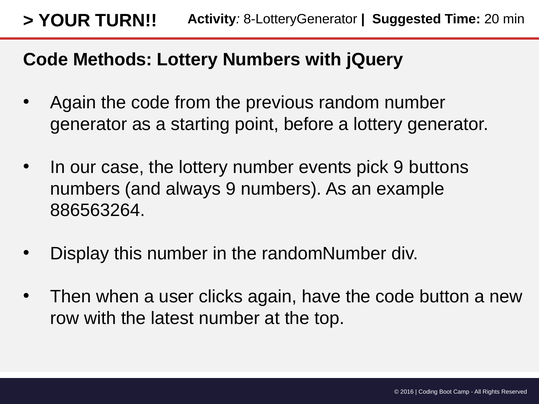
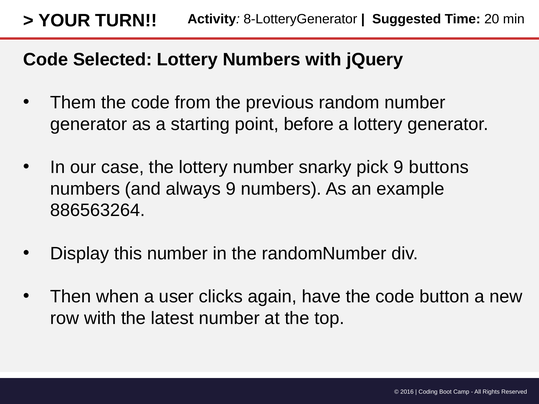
Methods: Methods -> Selected
Again at (73, 103): Again -> Them
events: events -> snarky
